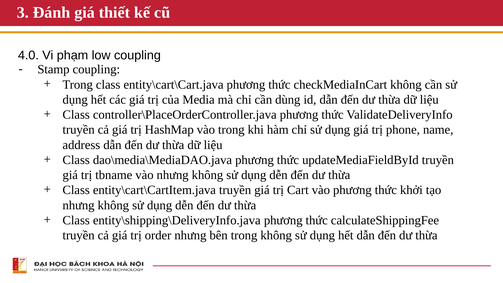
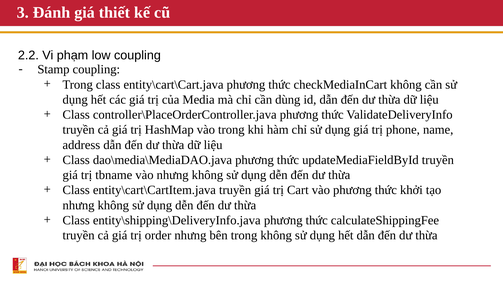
4.0: 4.0 -> 2.2
